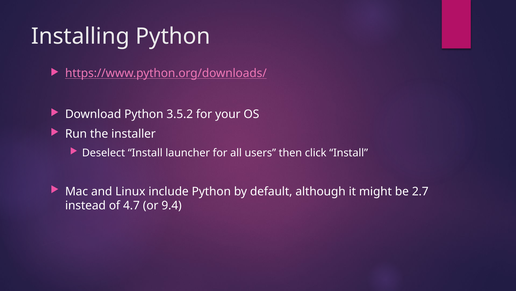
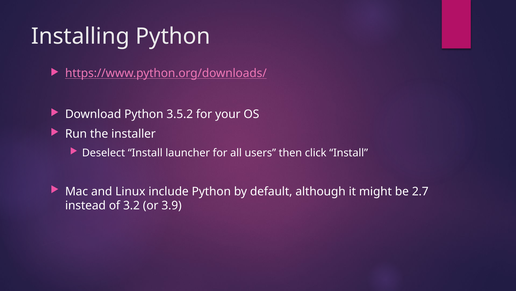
4.7: 4.7 -> 3.2
9.4: 9.4 -> 3.9
